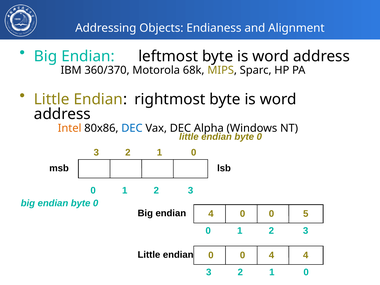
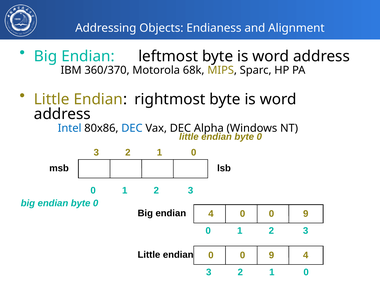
Intel colour: orange -> blue
4 0 0 5: 5 -> 9
endian 0 0 4: 4 -> 9
